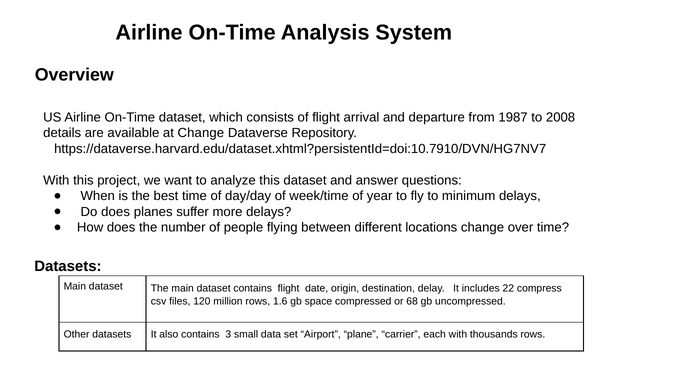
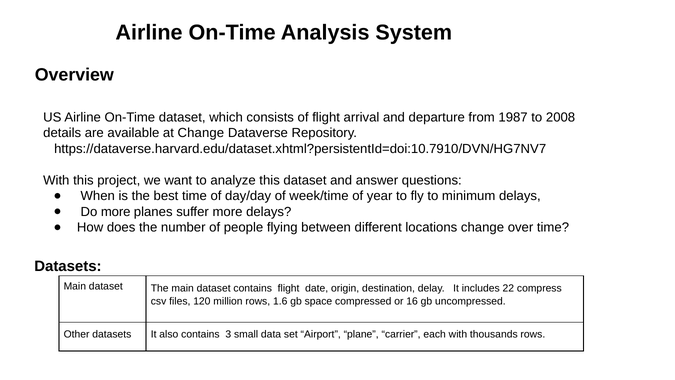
Do does: does -> more
68: 68 -> 16
